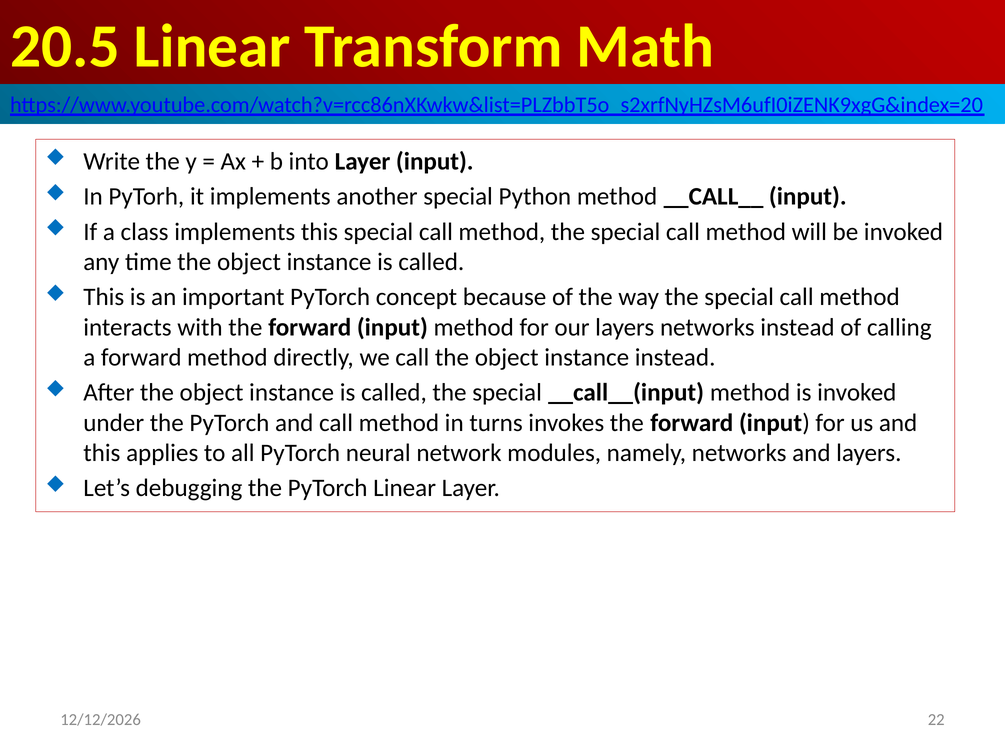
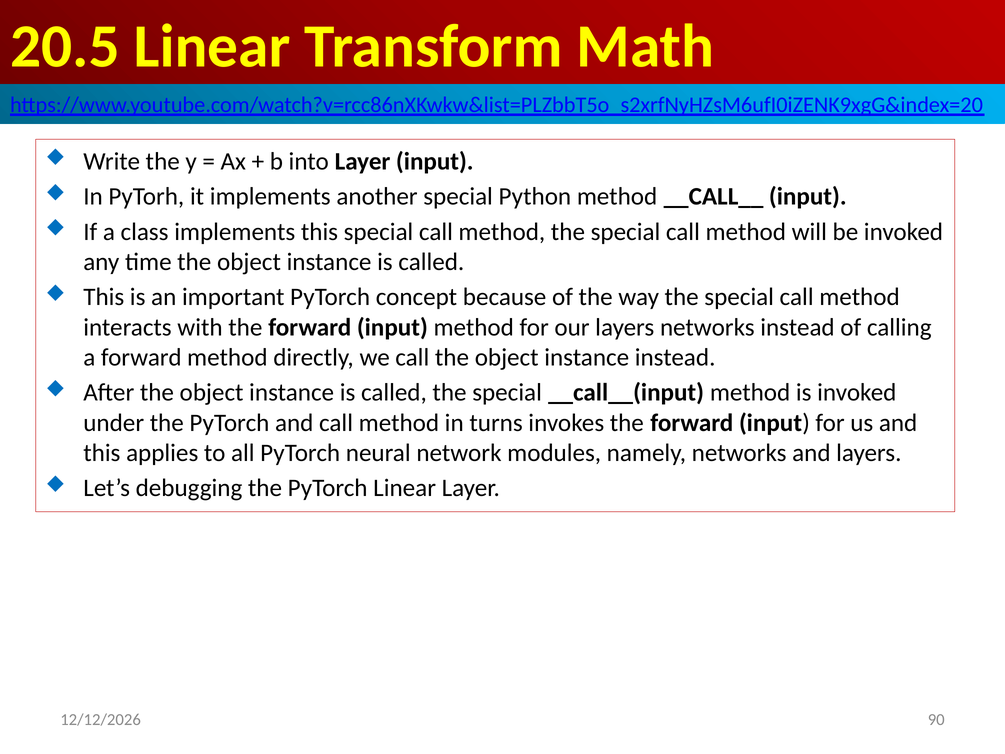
22: 22 -> 90
